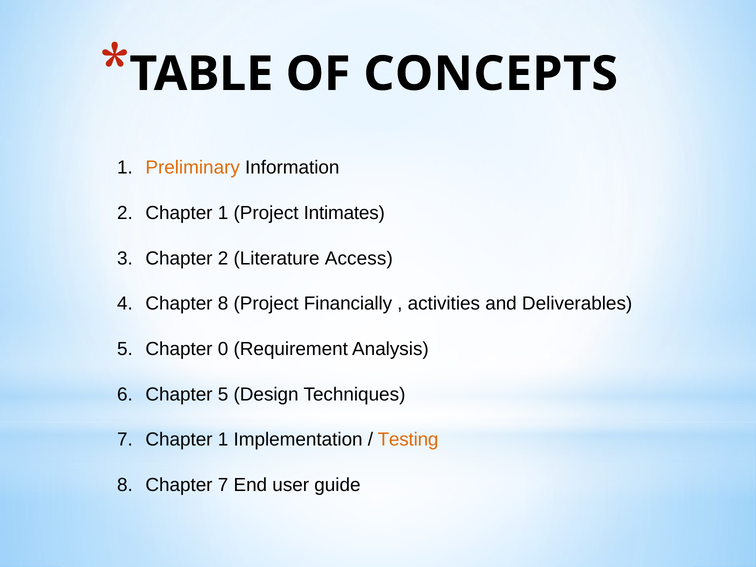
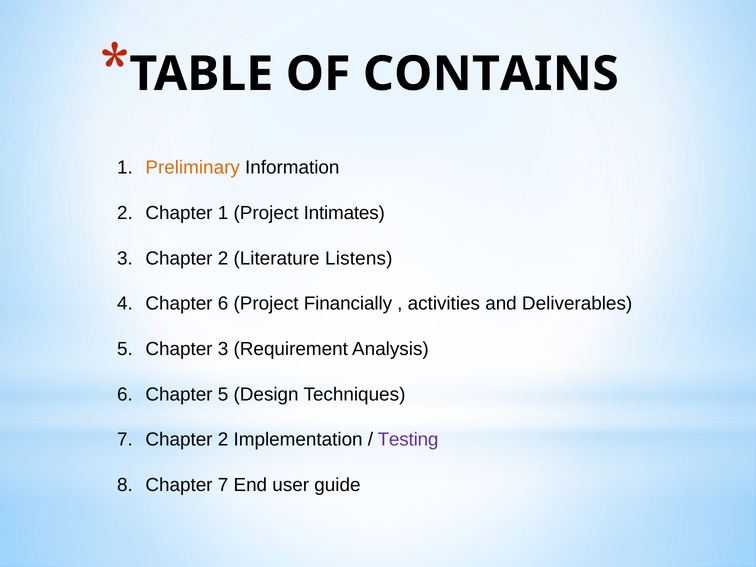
CONCEPTS: CONCEPTS -> CONTAINS
Access: Access -> Listens
Chapter 8: 8 -> 6
Chapter 0: 0 -> 3
7 Chapter 1: 1 -> 2
Testing colour: orange -> purple
